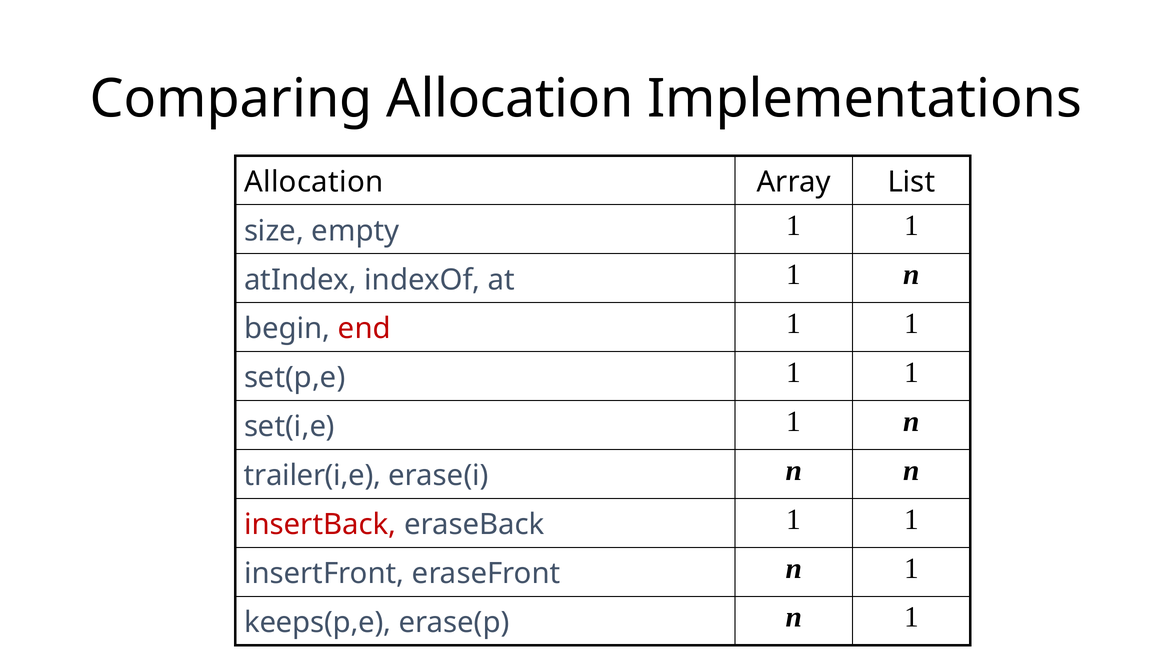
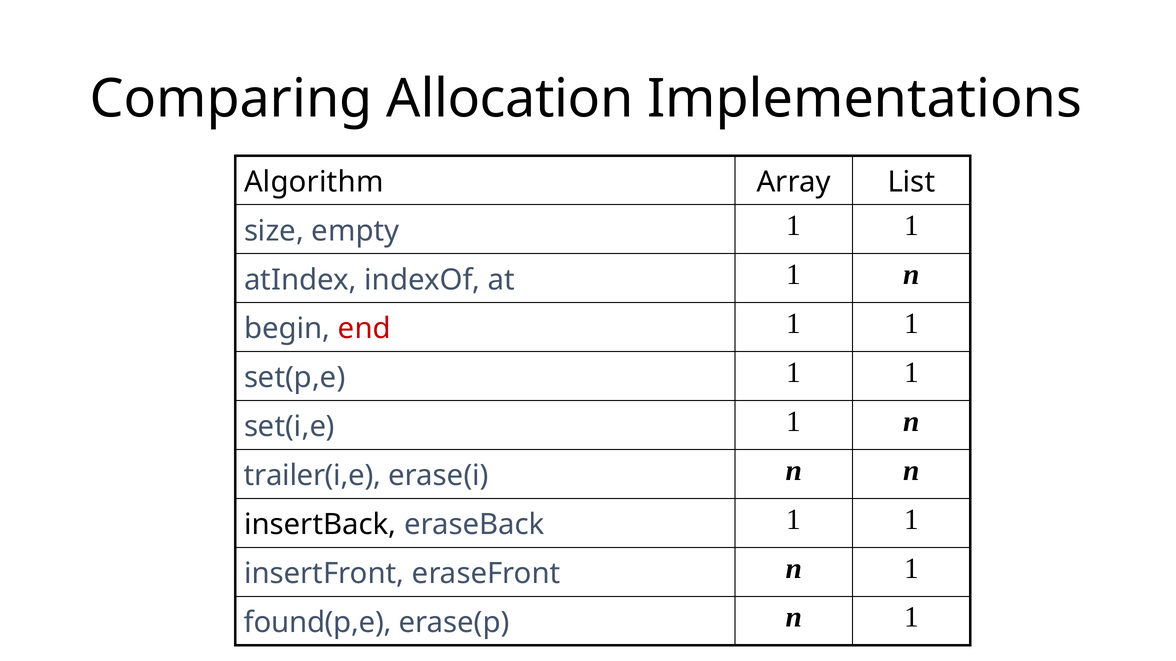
Allocation at (314, 182): Allocation -> Algorithm
insertBack colour: red -> black
keeps(p,e: keeps(p,e -> found(p,e
